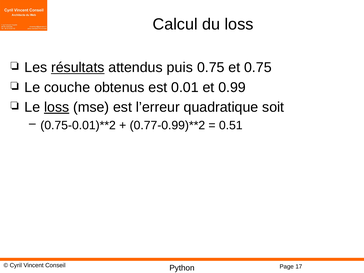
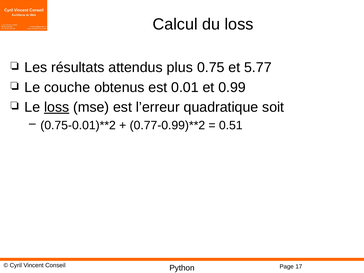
résultats underline: present -> none
puis: puis -> plus
et 0.75: 0.75 -> 5.77
